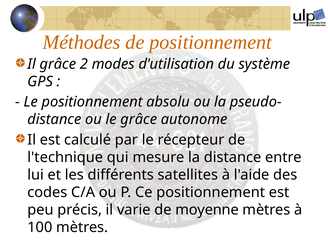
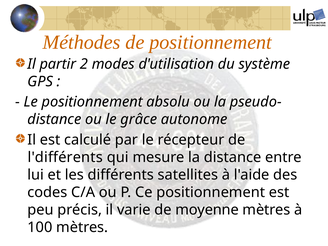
Il grâce: grâce -> partir
l'technique: l'technique -> l'différents
